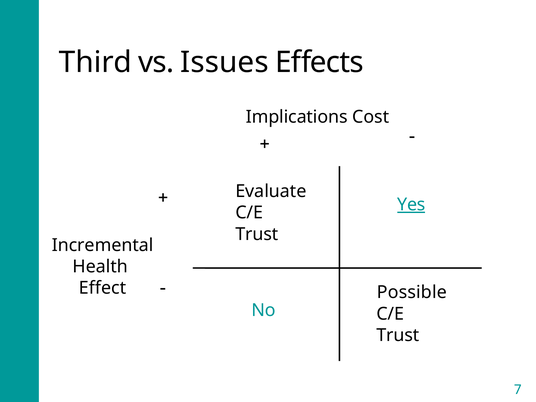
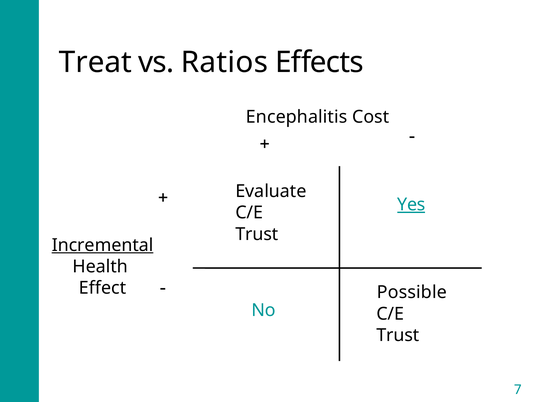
Third: Third -> Treat
Issues: Issues -> Ratios
Implications: Implications -> Encephalitis
Incremental underline: none -> present
